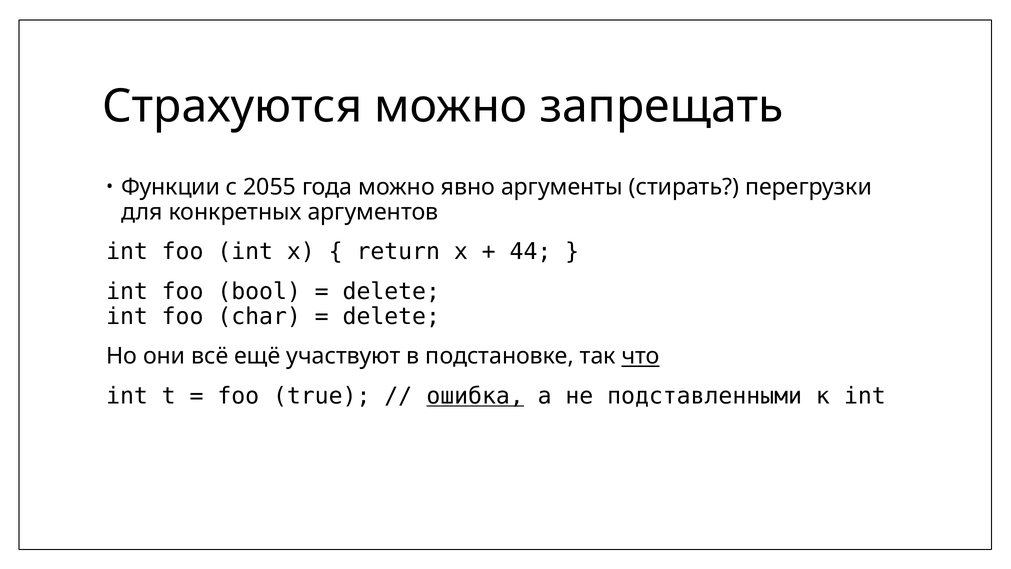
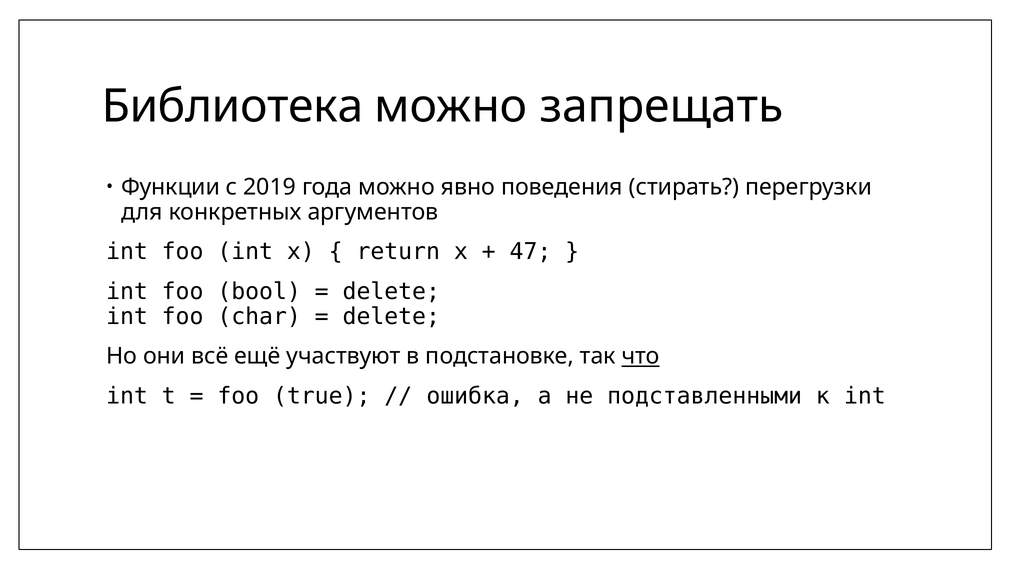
Страхуются: Страхуются -> Библиотека
2055: 2055 -> 2019
аргументы: аргументы -> поведения
44: 44 -> 47
ошибка underline: present -> none
